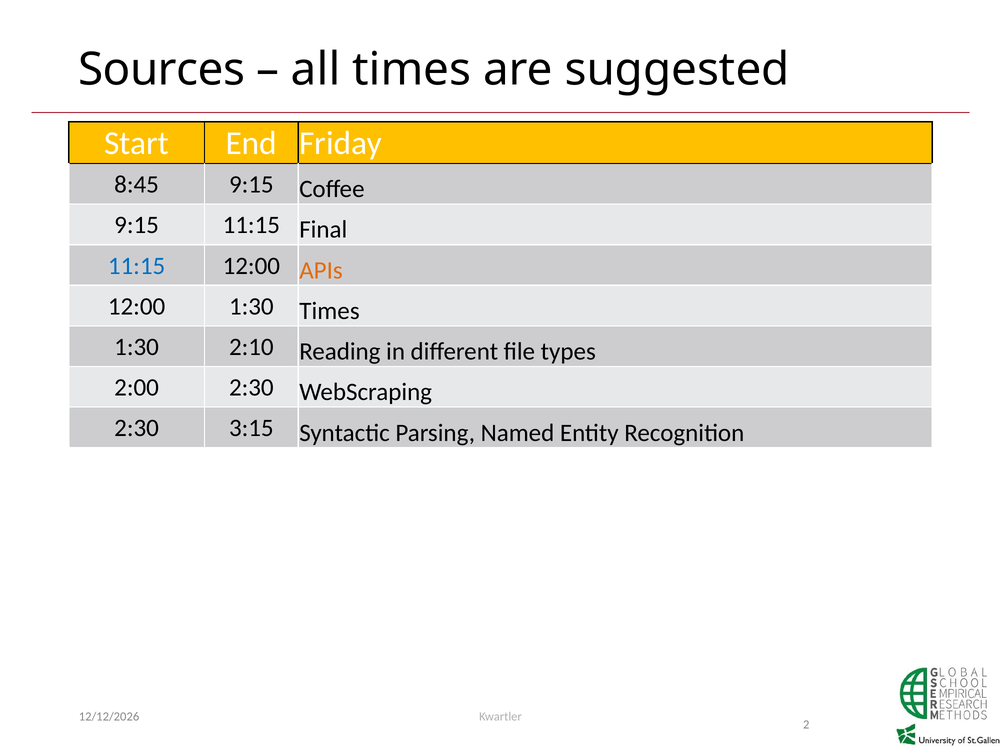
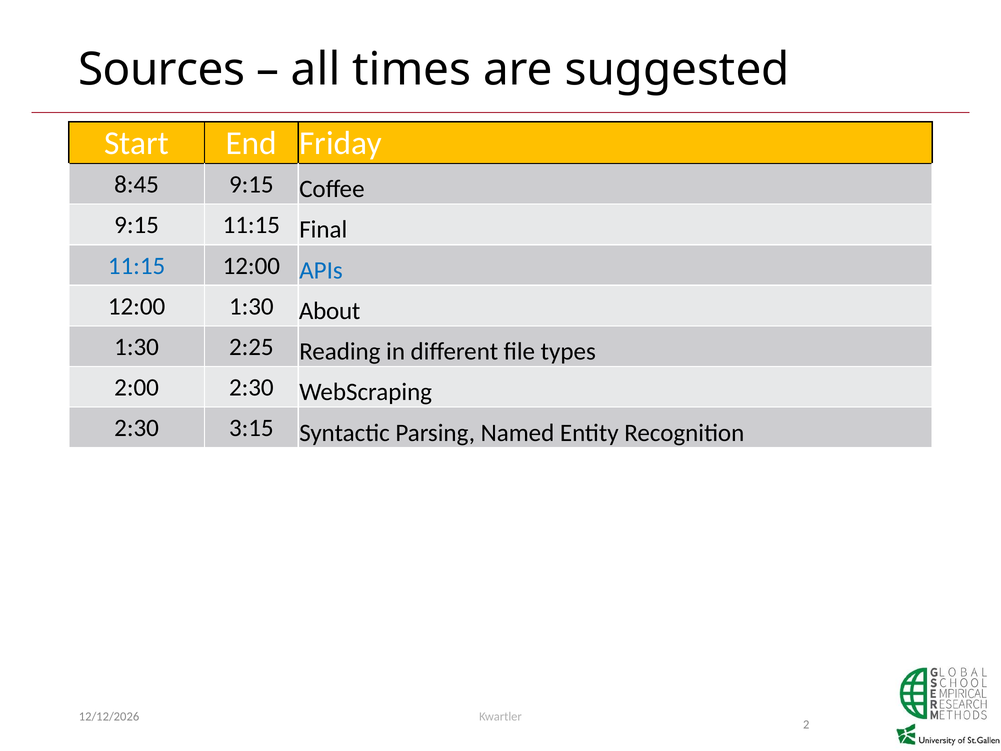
APIs colour: orange -> blue
1:30 Times: Times -> About
2:10: 2:10 -> 2:25
